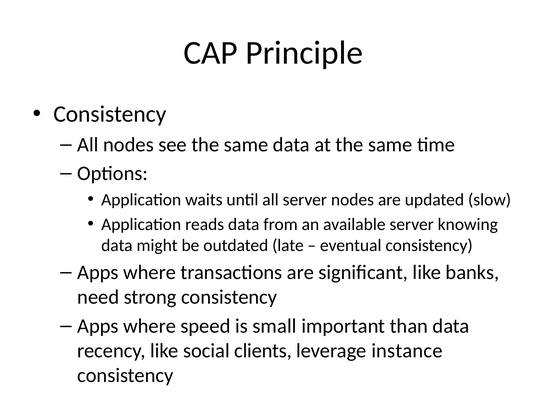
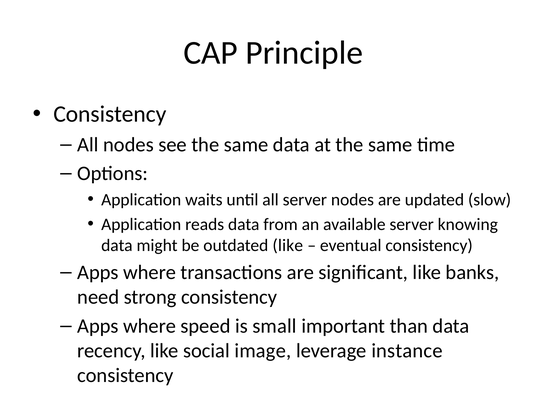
outdated late: late -> like
clients: clients -> image
